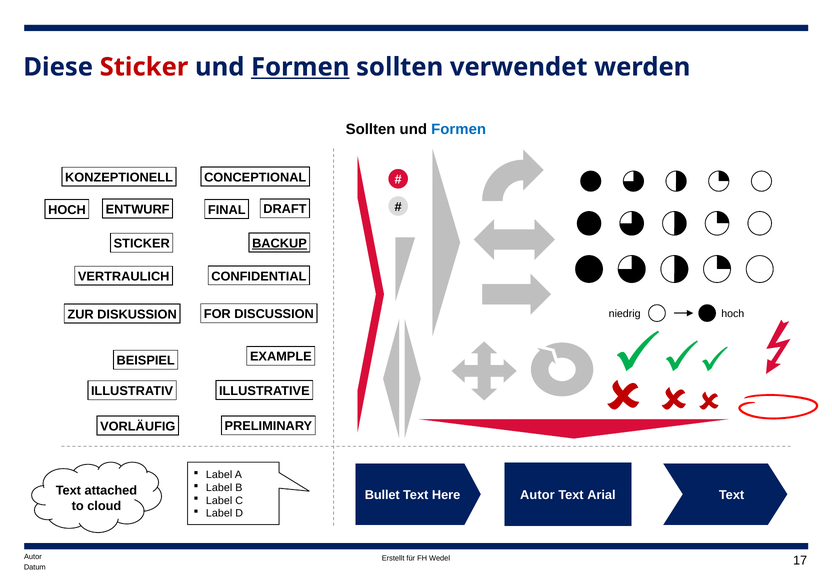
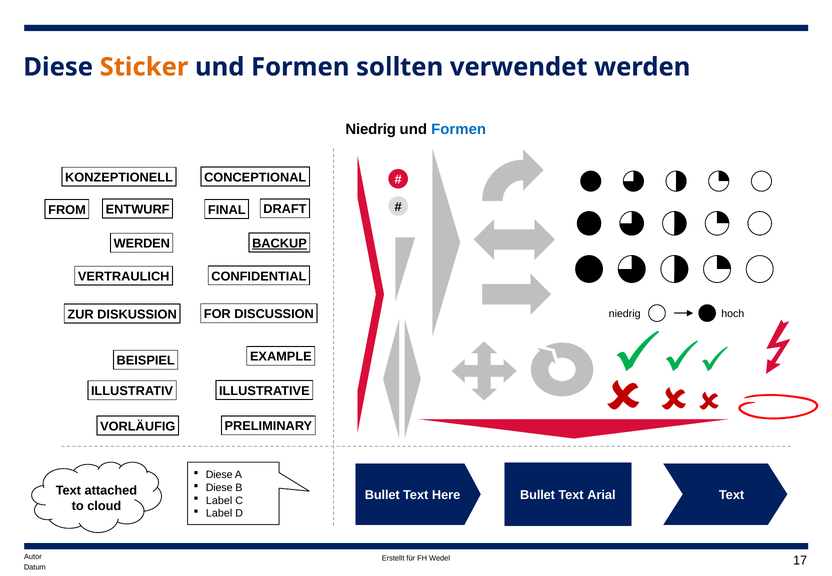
Sticker at (144, 67) colour: red -> orange
Formen at (300, 67) underline: present -> none
Sollten at (371, 129): Sollten -> Niedrig
HOCH at (67, 210): HOCH -> FROM
STICKER at (142, 244): STICKER -> WERDEN
Label at (219, 475): Label -> Diese
Label at (219, 488): Label -> Diese
Here Autor: Autor -> Bullet
